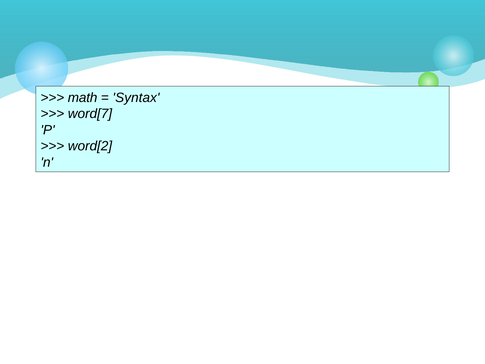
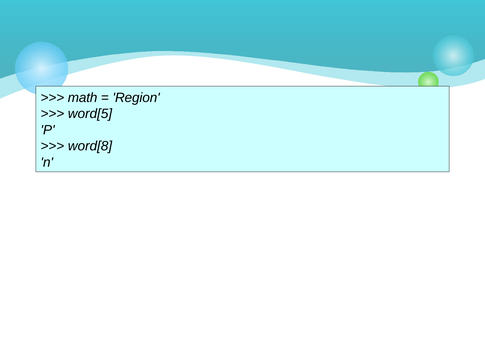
Syntax: Syntax -> Region
word[7: word[7 -> word[5
word[2: word[2 -> word[8
